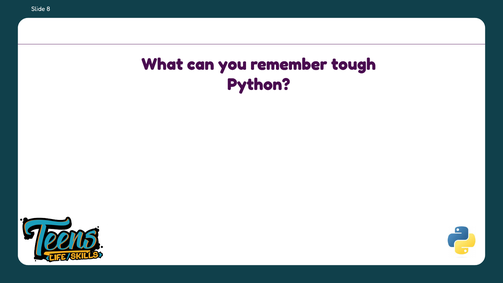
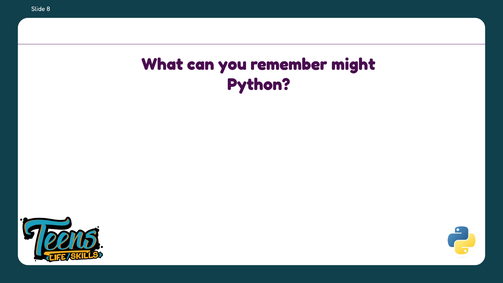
tough: tough -> might
